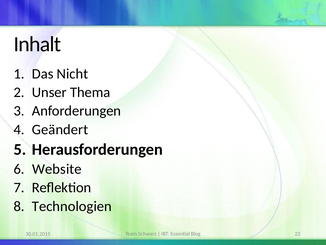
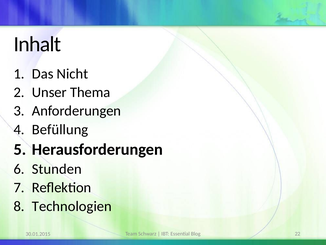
Geändert: Geändert -> Befüllung
Website: Website -> Stunden
